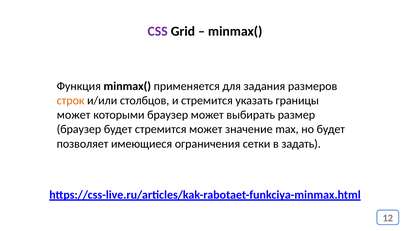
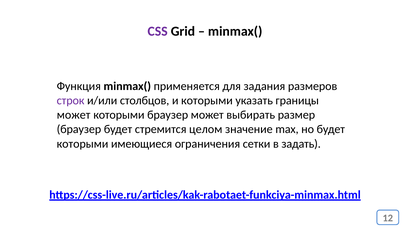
строк colour: orange -> purple
и стремится: стремится -> которыми
стремится может: может -> целом
позволяет at (83, 144): позволяет -> которыми
